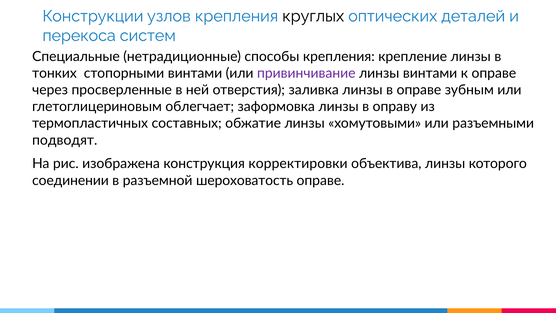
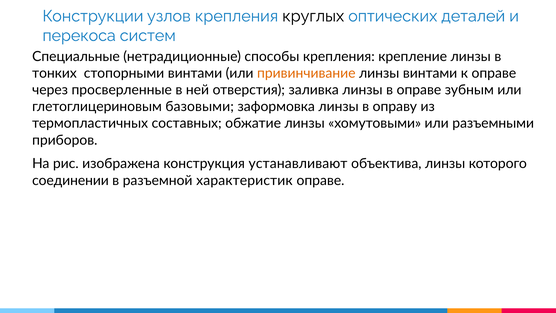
привинчивание colour: purple -> orange
облегчает: облегчает -> базовыми
подводят: подводят -> приборов
корректировки: корректировки -> устанавливают
шероховатость: шероховатость -> характеристик
